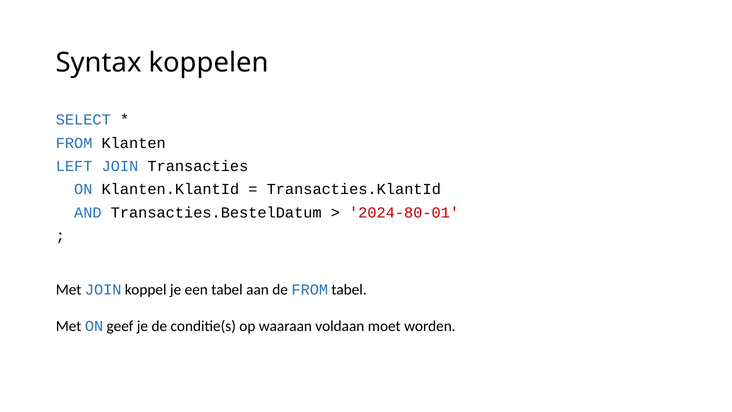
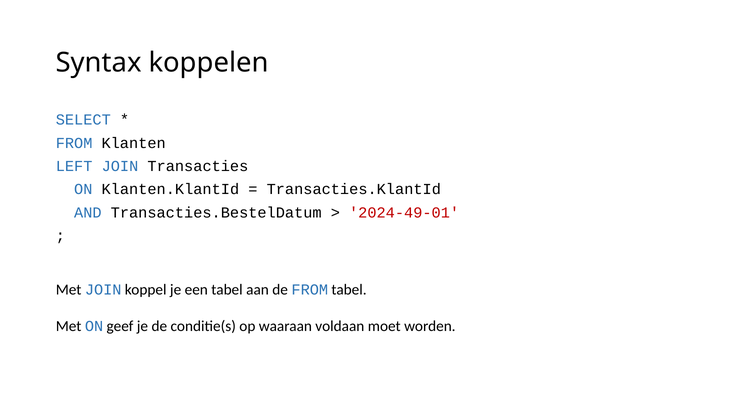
2024-80-01: 2024-80-01 -> 2024-49-01
